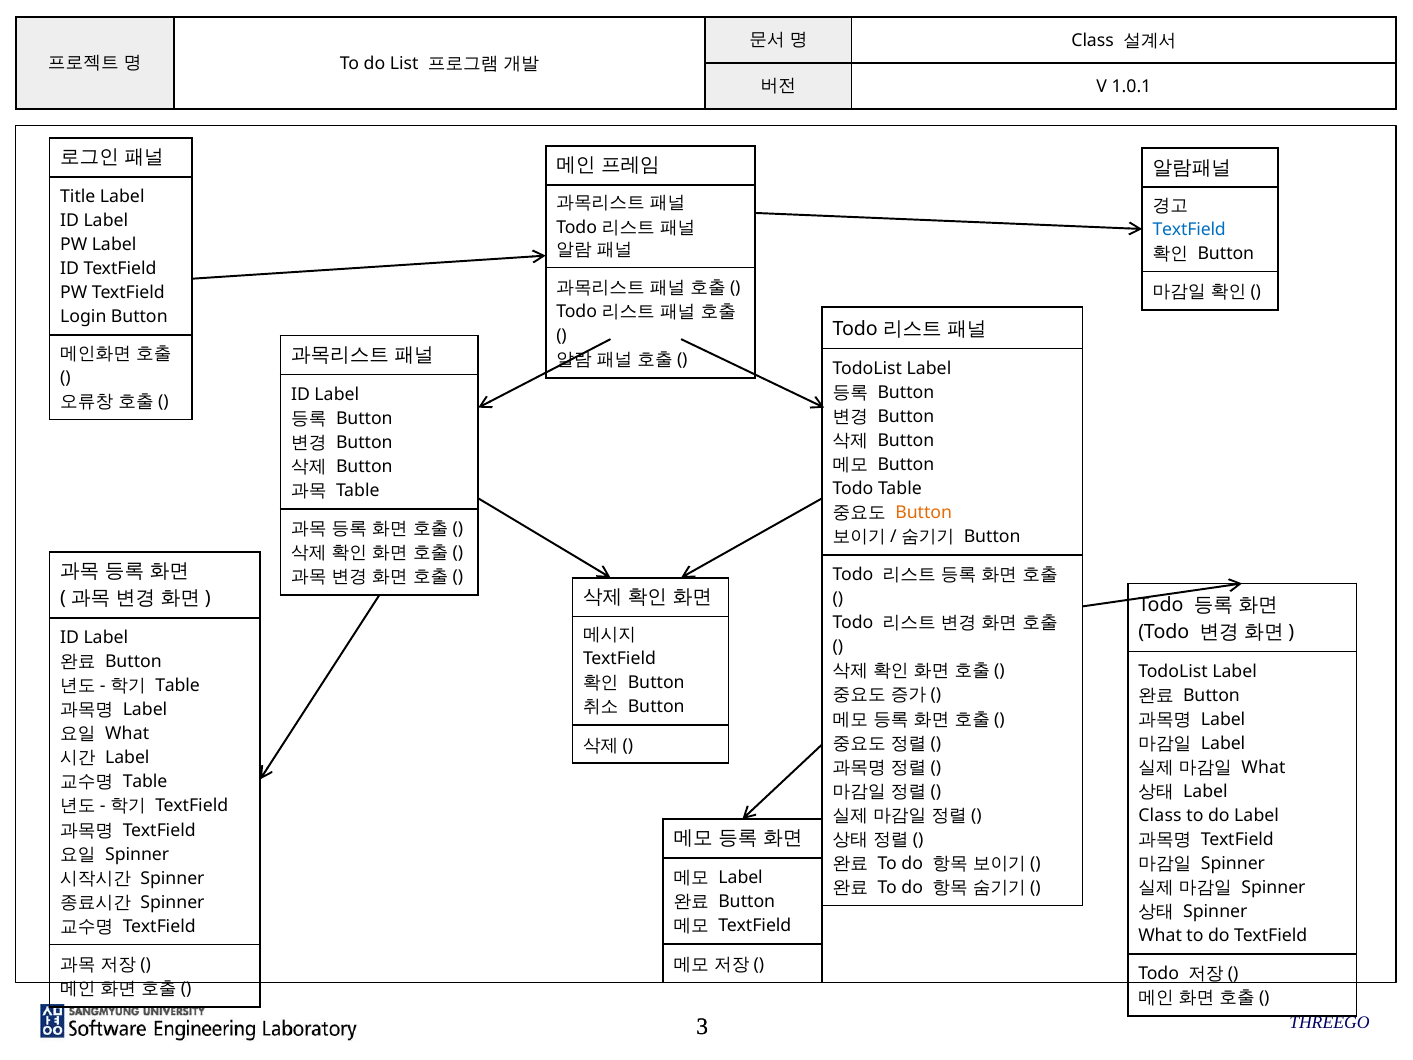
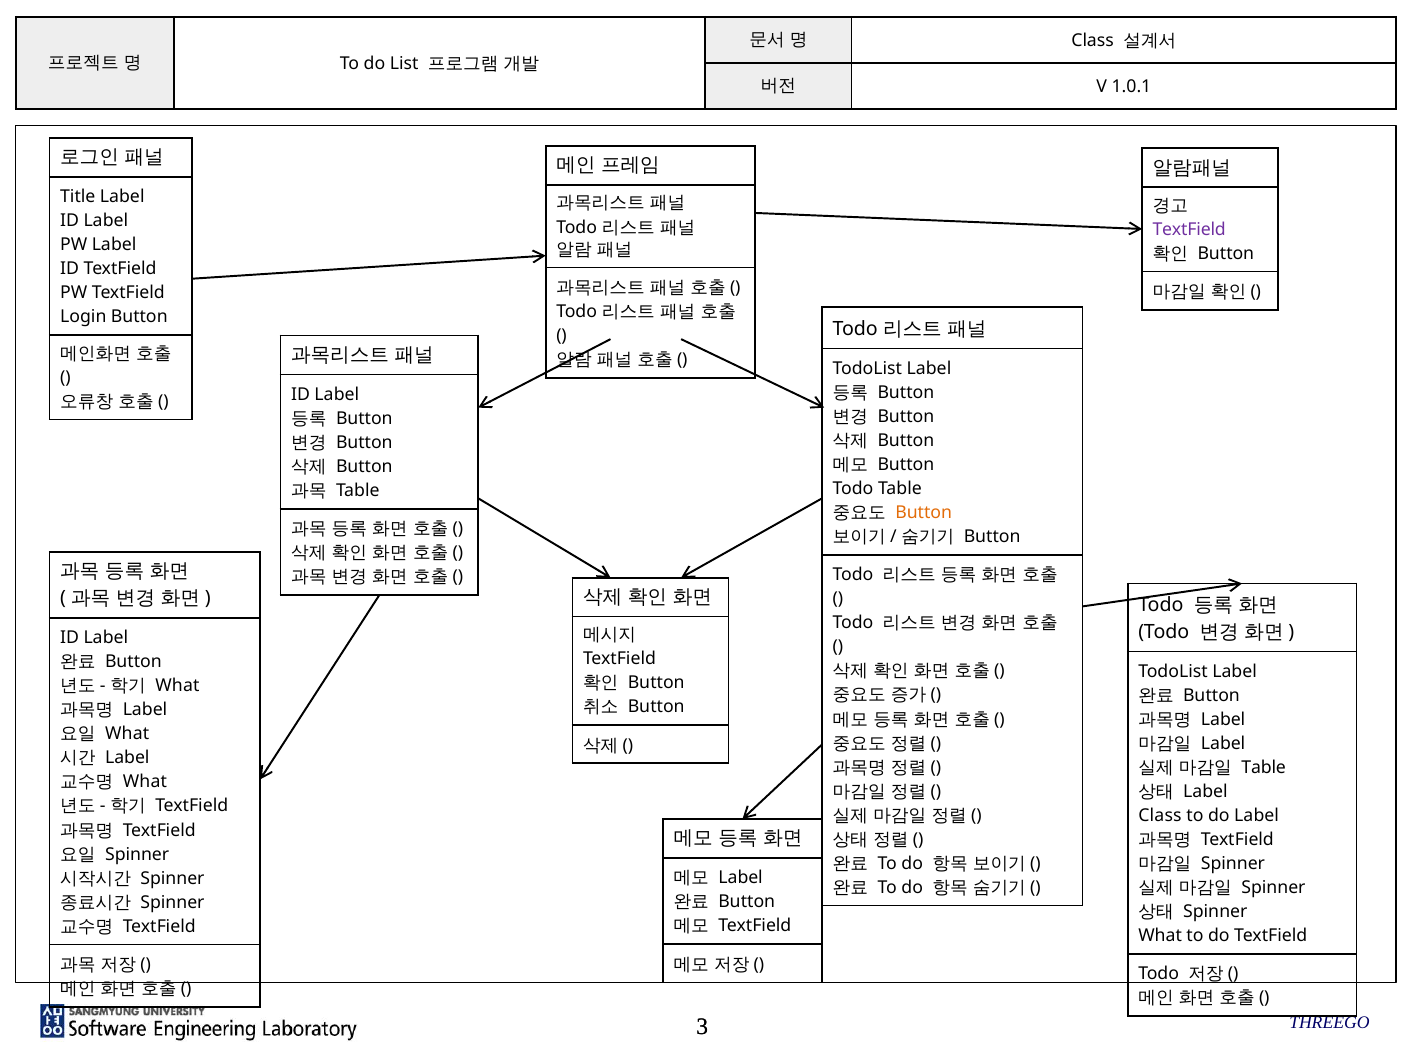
TextField at (1189, 229) colour: blue -> purple
Table at (178, 686): Table -> What
What at (1263, 767): What -> Table
Table at (145, 782): Table -> What
